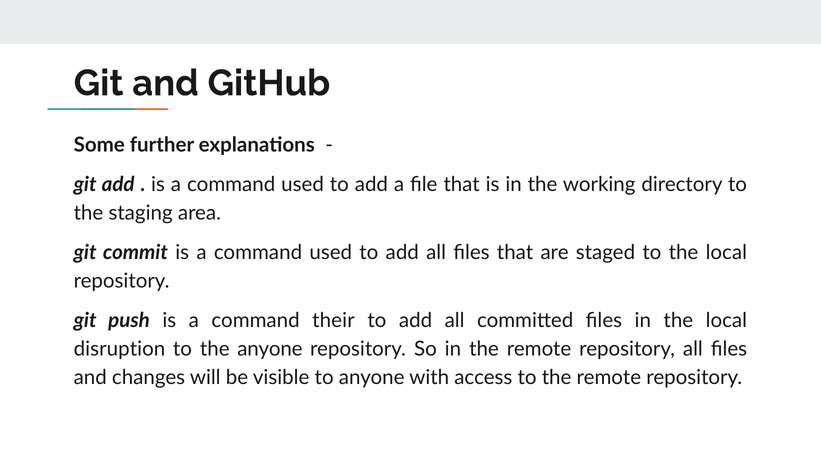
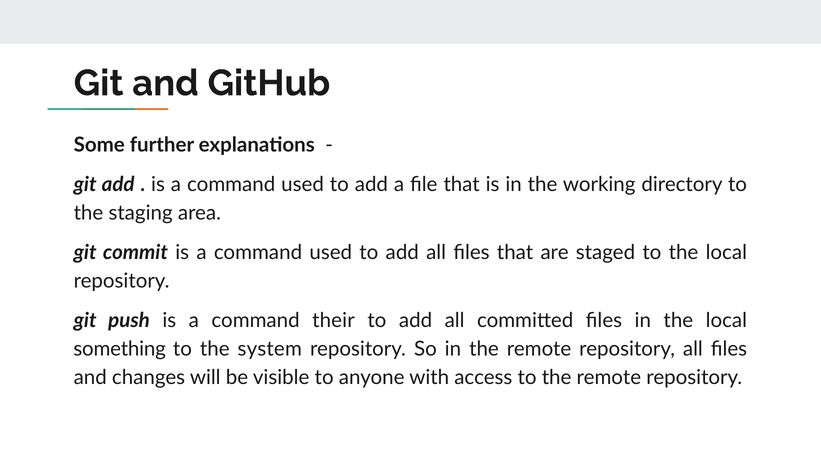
disruption: disruption -> something
the anyone: anyone -> system
